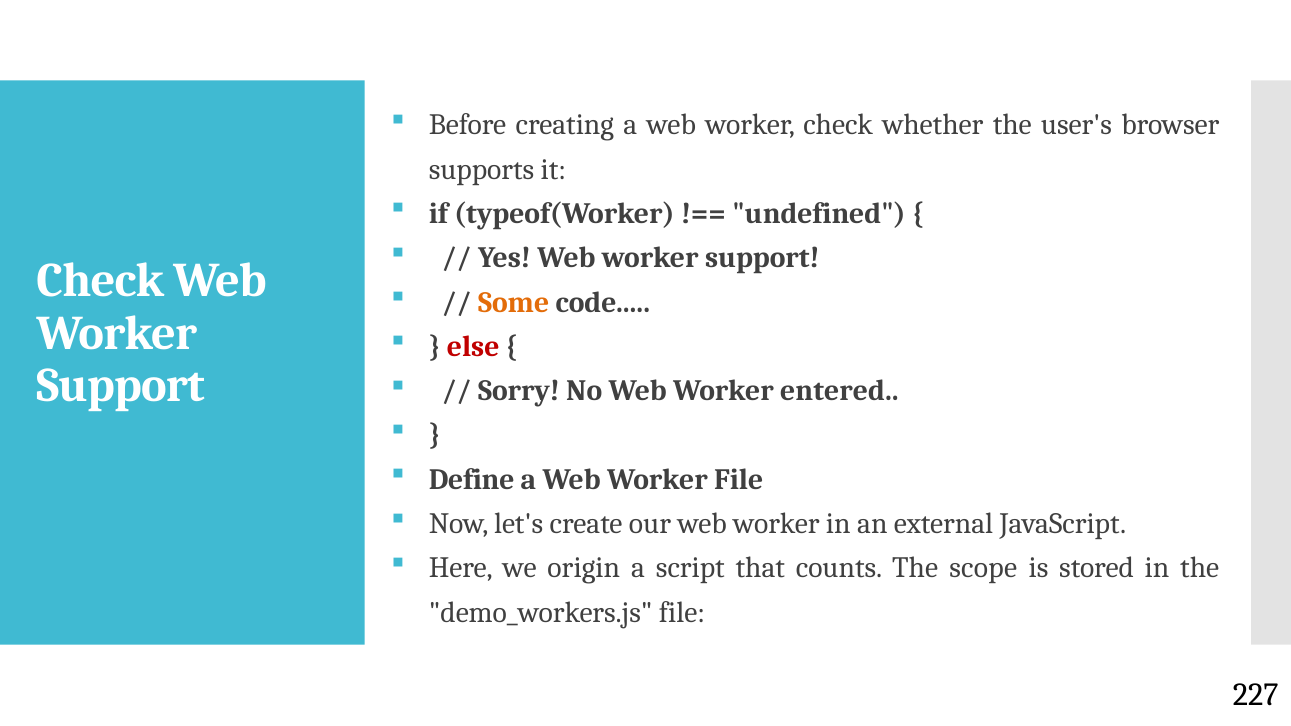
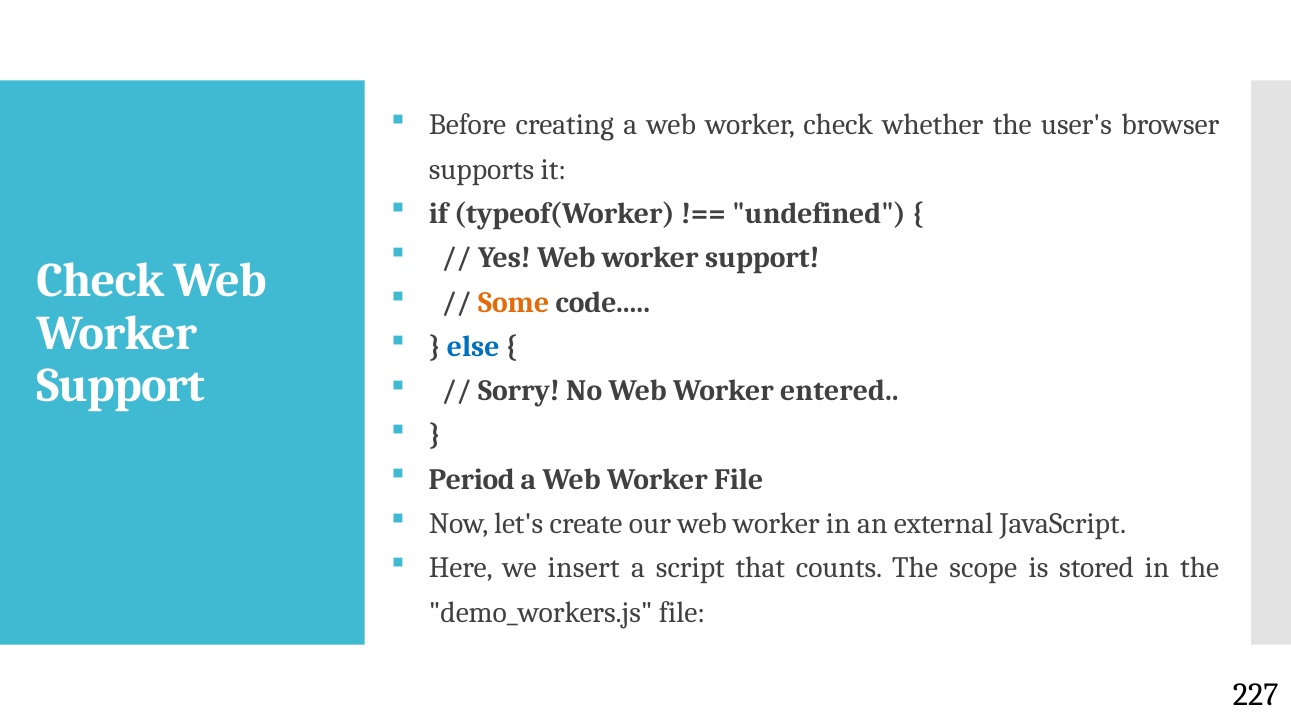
else colour: red -> blue
Define: Define -> Period
origin: origin -> insert
